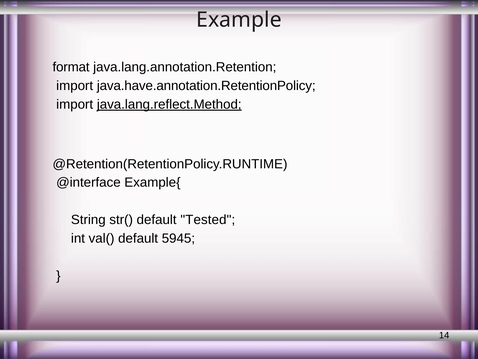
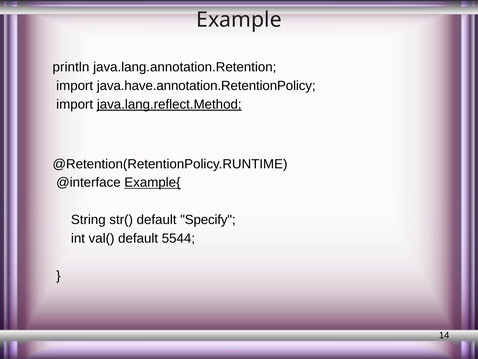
format: format -> println
Example{ underline: none -> present
Tested: Tested -> Specify
5945: 5945 -> 5544
